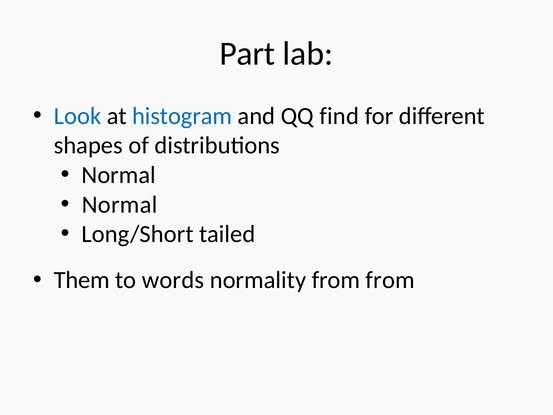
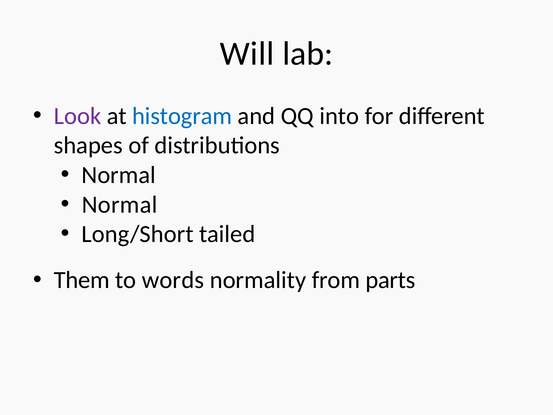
Part: Part -> Will
Look colour: blue -> purple
find: find -> into
from from: from -> parts
